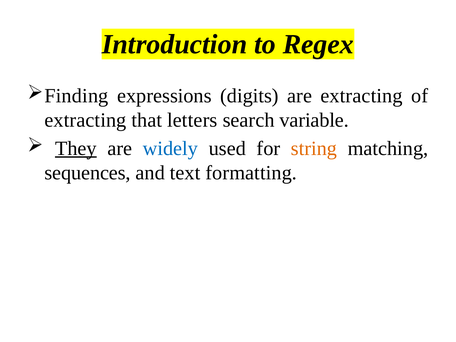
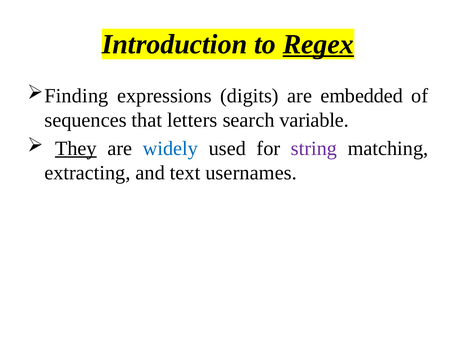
Regex underline: none -> present
are extracting: extracting -> embedded
extracting at (85, 120): extracting -> sequences
string colour: orange -> purple
sequences: sequences -> extracting
formatting: formatting -> usernames
